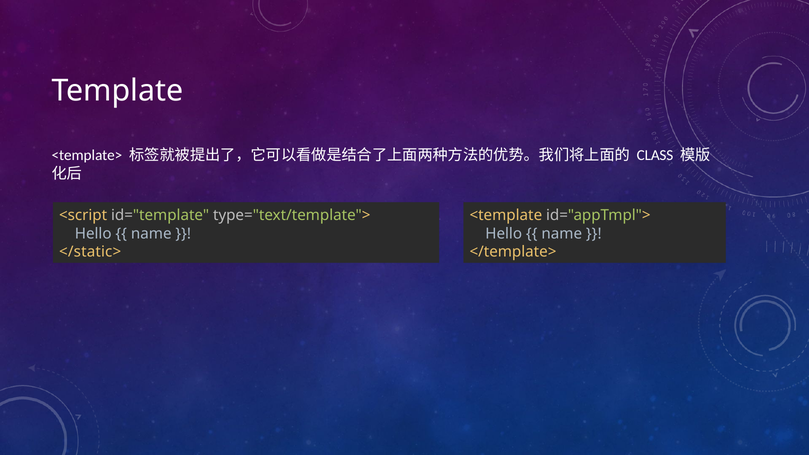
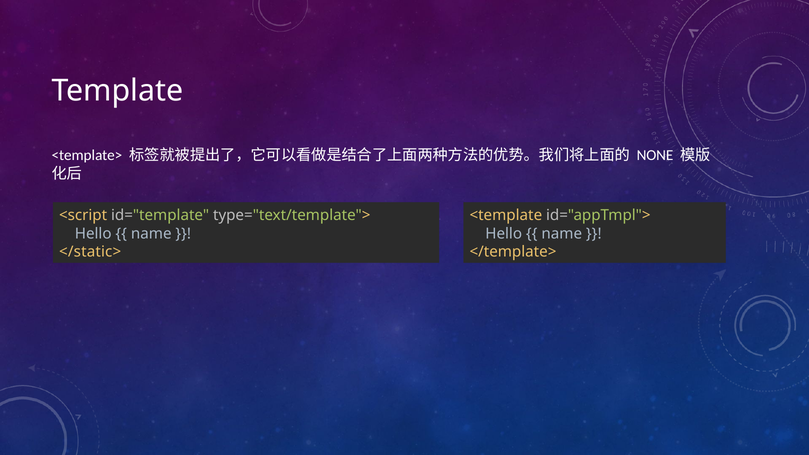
CLASS: CLASS -> NONE
